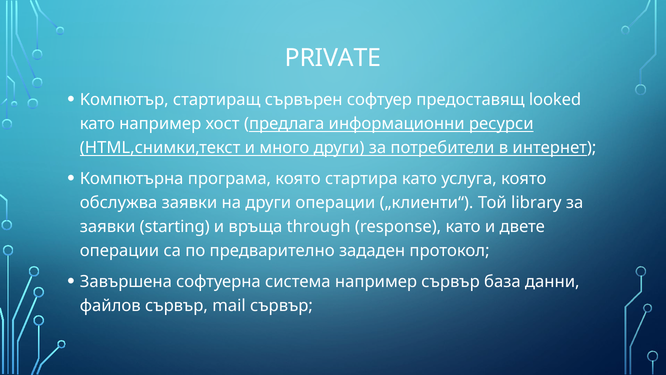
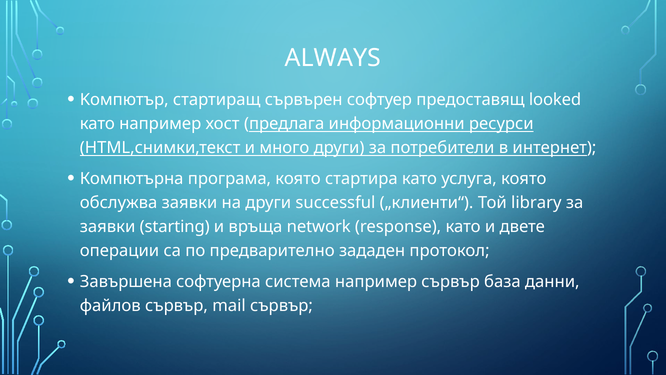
PRIVATE: PRIVATE -> ALWAYS
други операции: операции -> successful
through: through -> network
